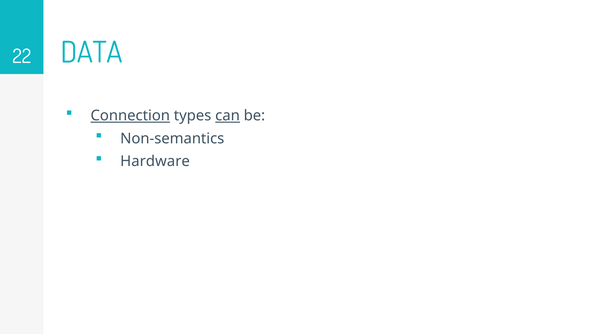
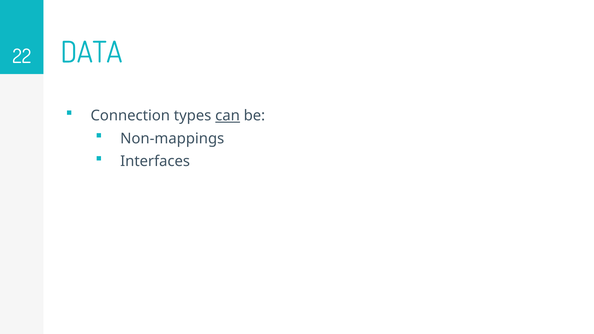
Connection underline: present -> none
Non-semantics: Non-semantics -> Non-mappings
Hardware: Hardware -> Interfaces
